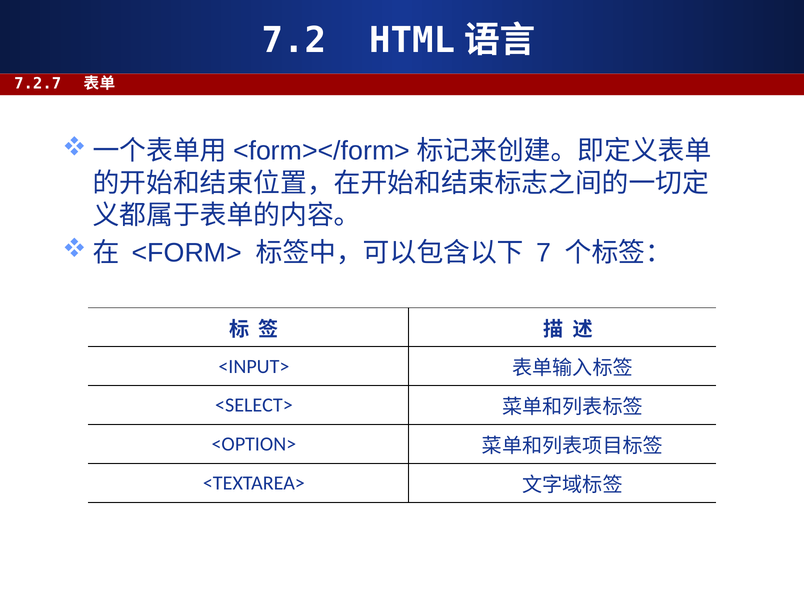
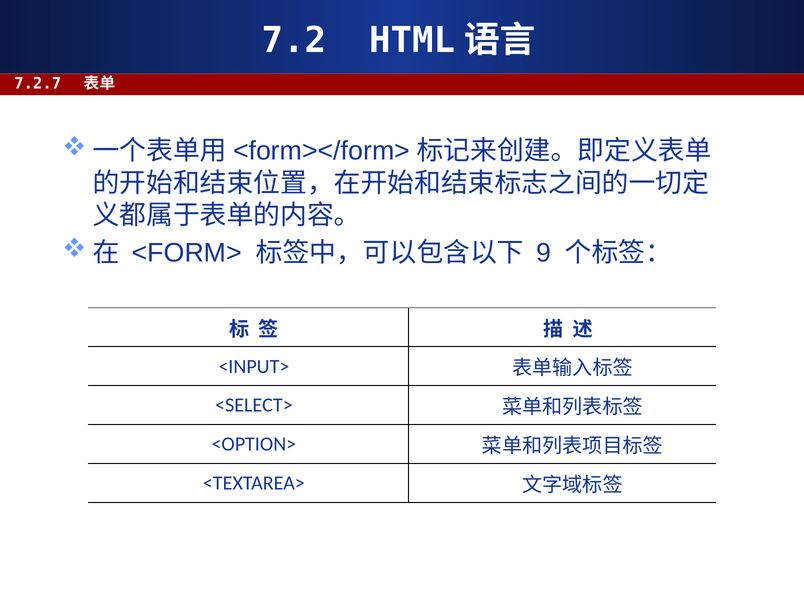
7: 7 -> 9
